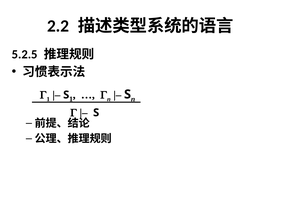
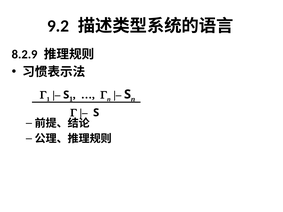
2.2: 2.2 -> 9.2
5.2.5: 5.2.5 -> 8.2.9
